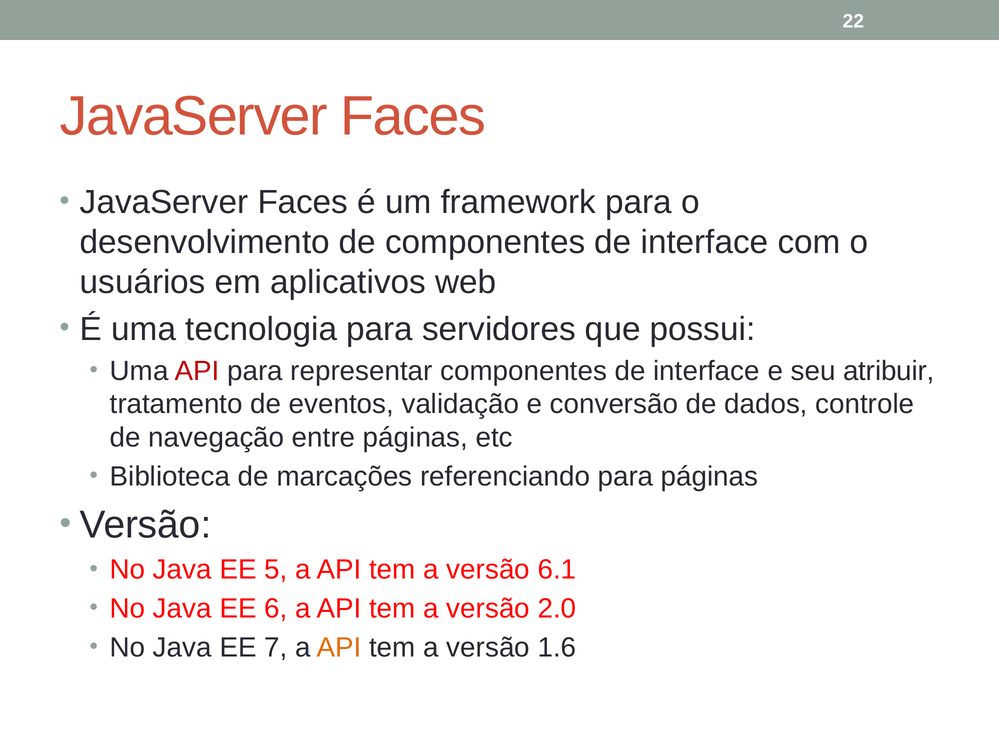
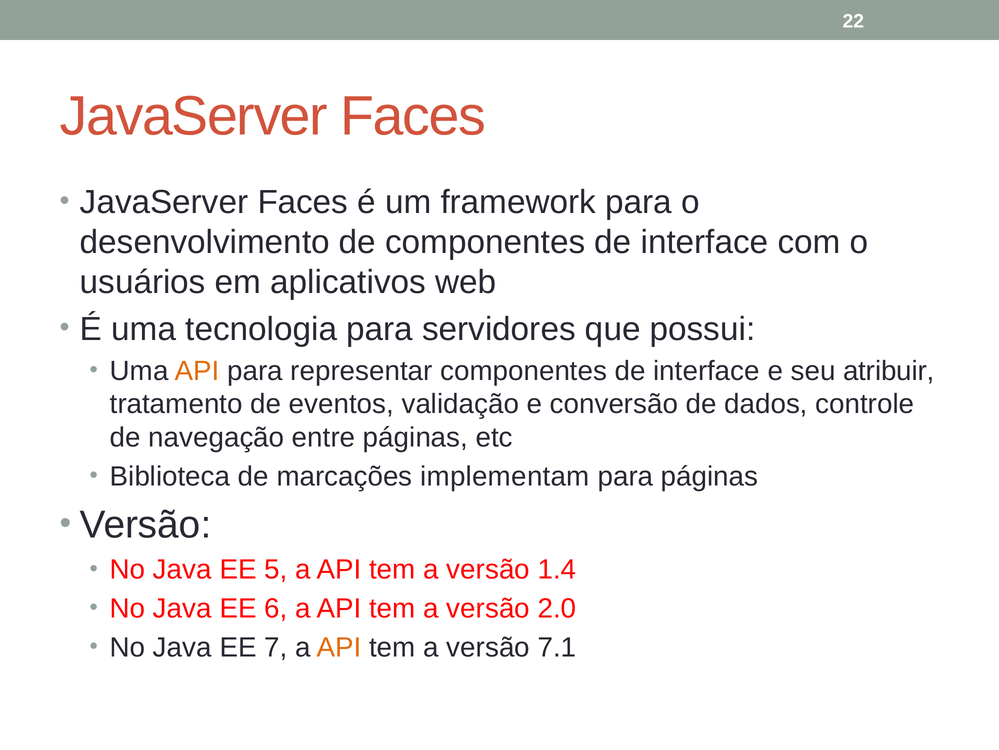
API at (197, 370) colour: red -> orange
referenciando: referenciando -> implementam
6.1: 6.1 -> 1.4
1.6: 1.6 -> 7.1
